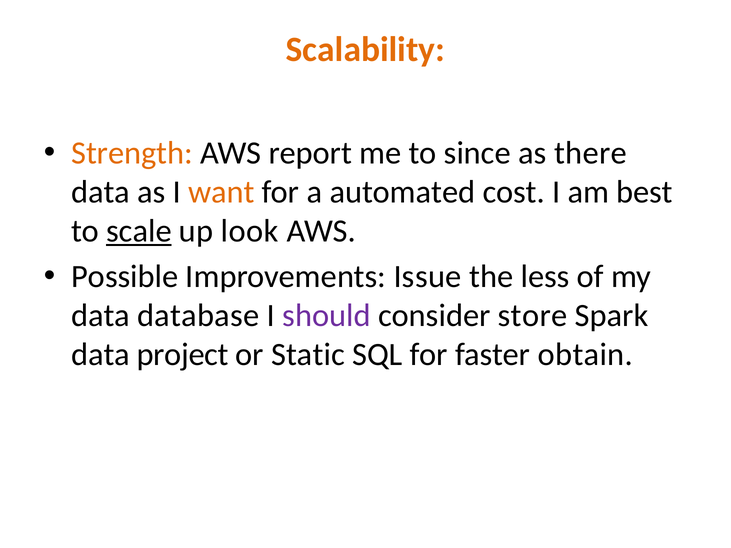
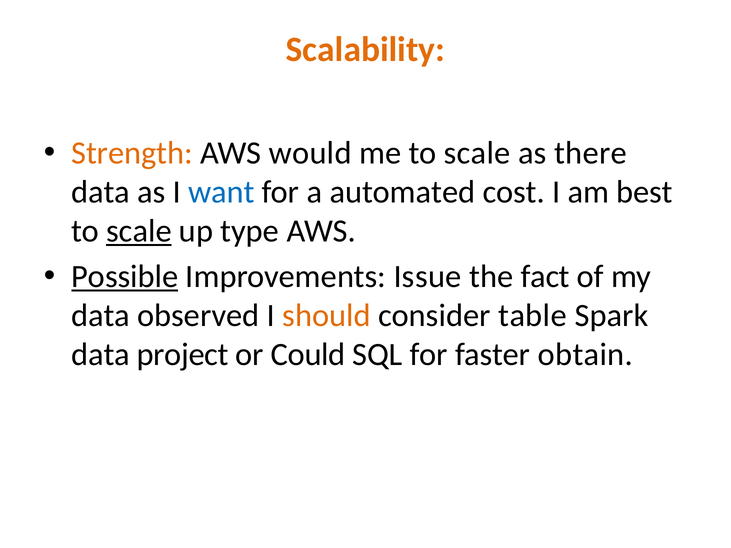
report: report -> would
me to since: since -> scale
want colour: orange -> blue
look: look -> type
Possible underline: none -> present
less: less -> fact
database: database -> observed
should colour: purple -> orange
store: store -> table
Static: Static -> Could
